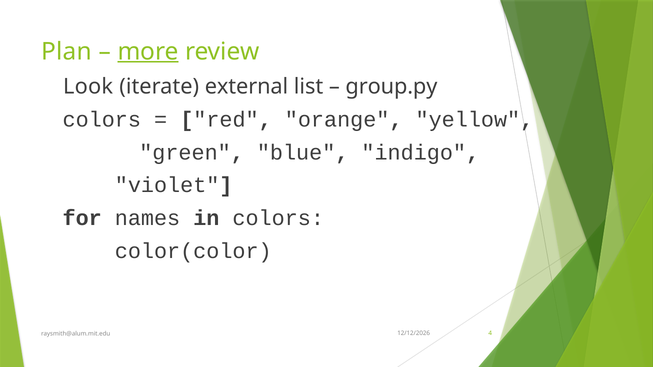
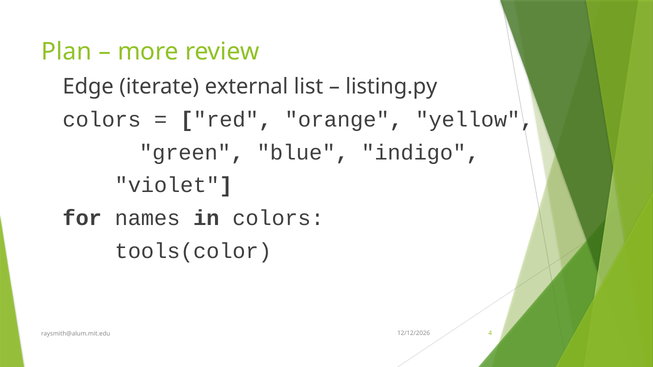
more underline: present -> none
Look: Look -> Edge
group.py: group.py -> listing.py
color(color: color(color -> tools(color
